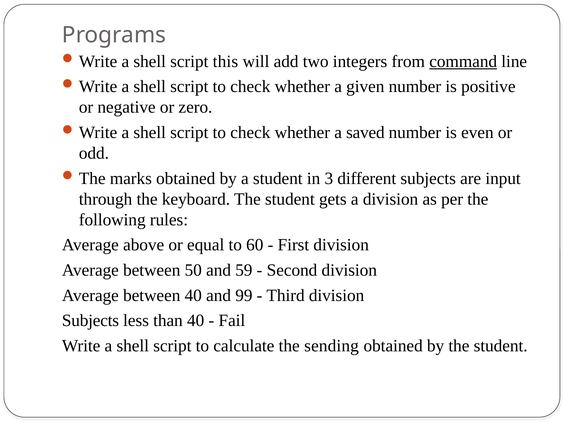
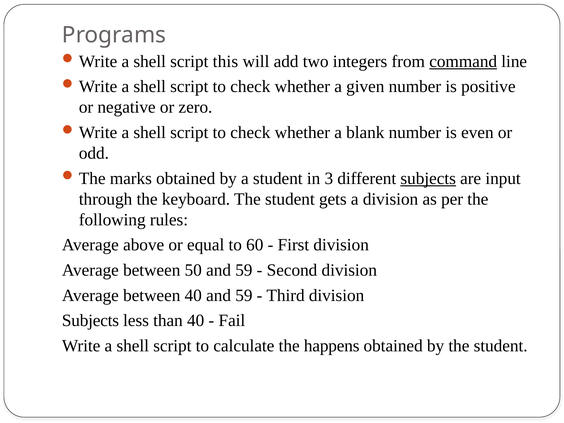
saved: saved -> blank
subjects at (428, 178) underline: none -> present
40 and 99: 99 -> 59
sending: sending -> happens
